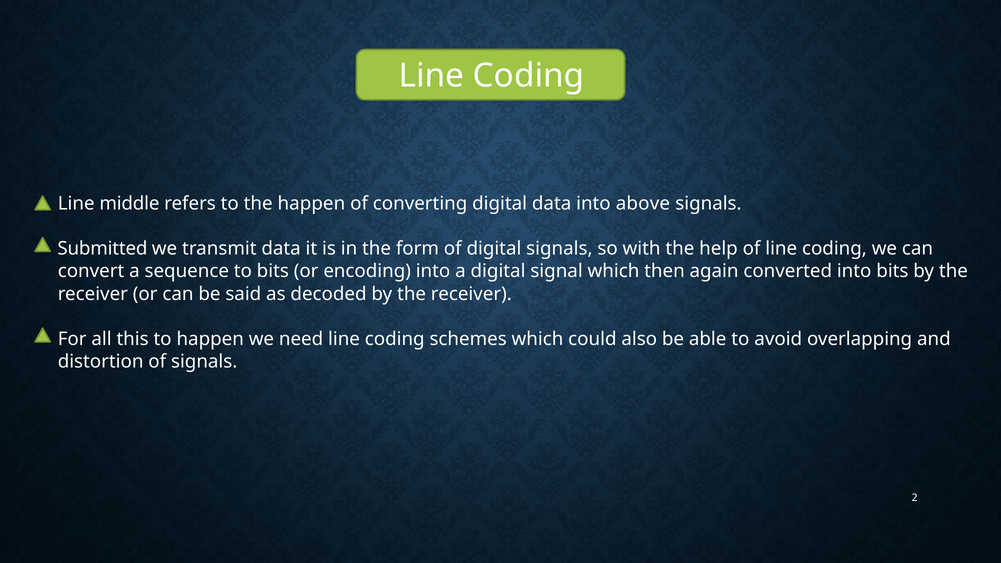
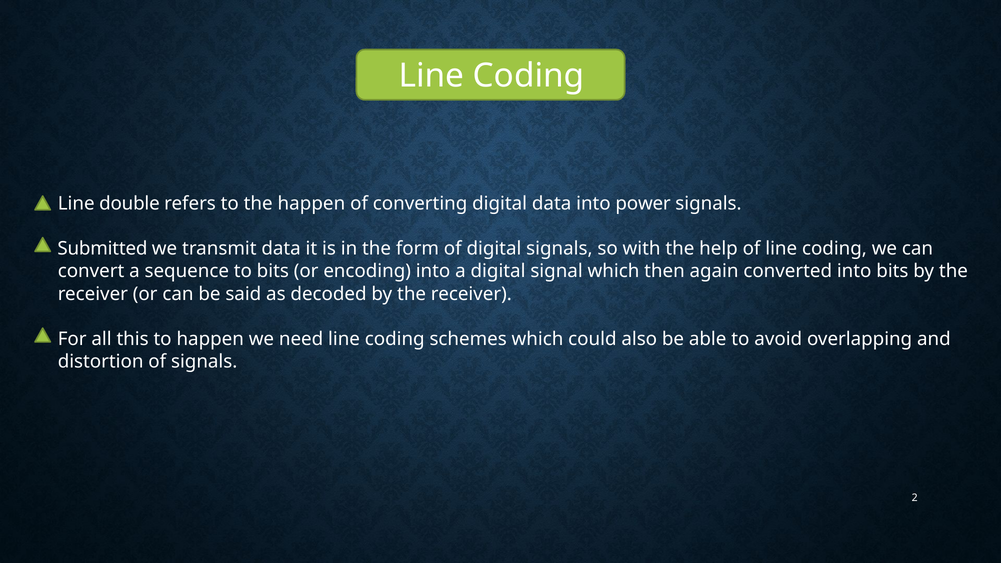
middle: middle -> double
above: above -> power
